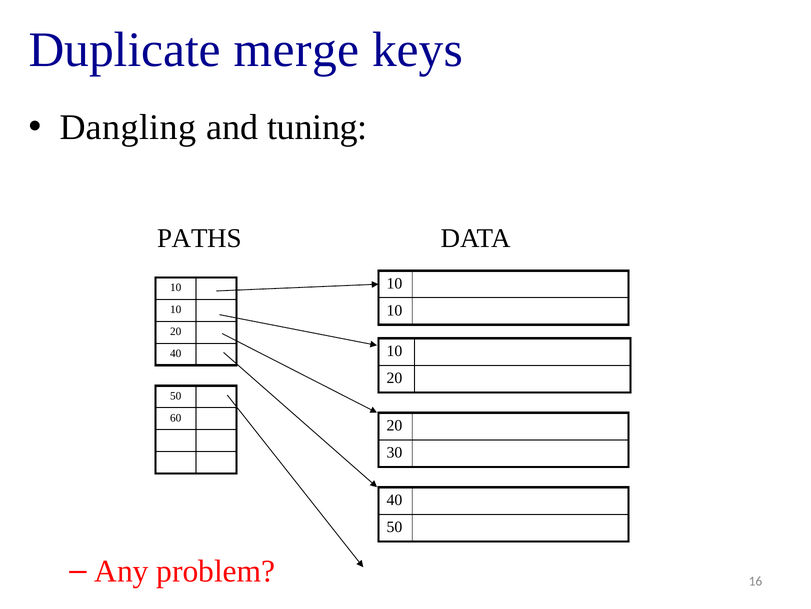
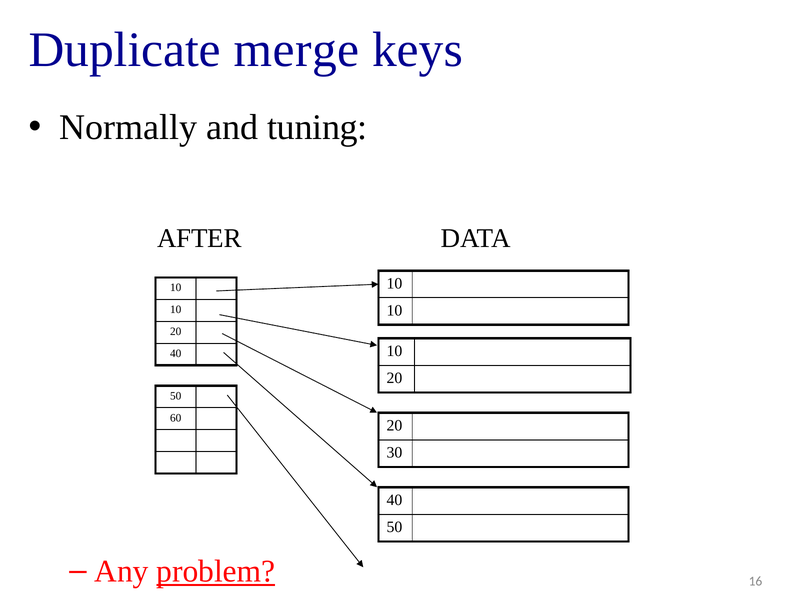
Dangling: Dangling -> Normally
PATHS: PATHS -> AFTER
problem underline: none -> present
